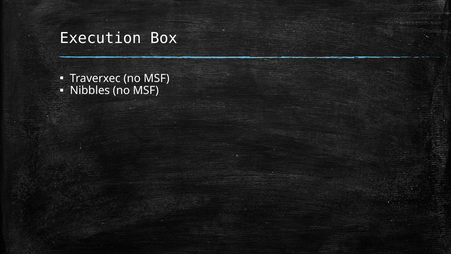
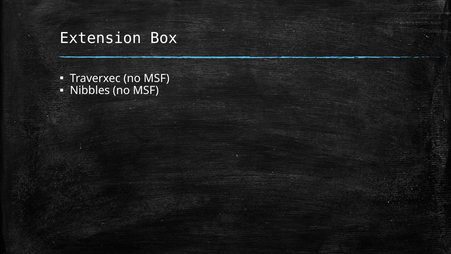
Execution: Execution -> Extension
